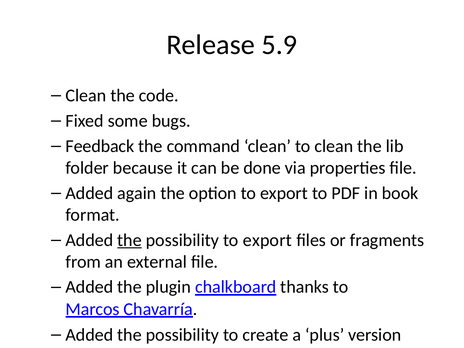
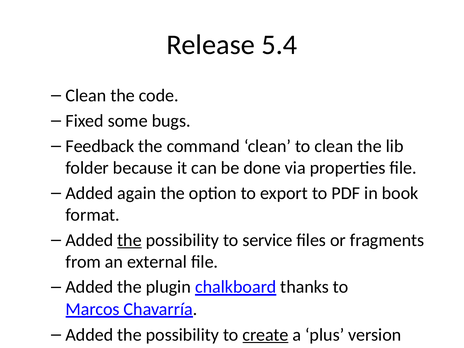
5.9: 5.9 -> 5.4
possibility to export: export -> service
create underline: none -> present
